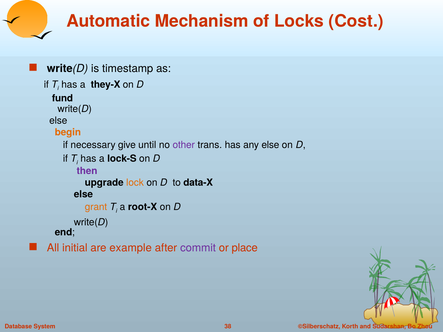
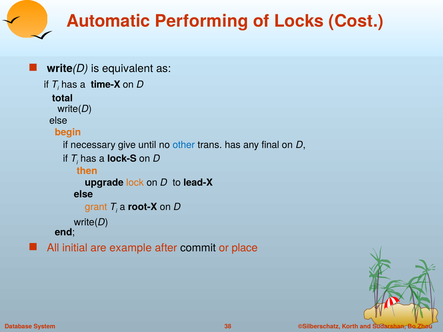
Mechanism: Mechanism -> Performing
timestamp: timestamp -> equivalent
they-X: they-X -> time-X
fund: fund -> total
other colour: purple -> blue
any else: else -> final
then colour: purple -> orange
data-X: data-X -> lead-X
commit colour: purple -> black
